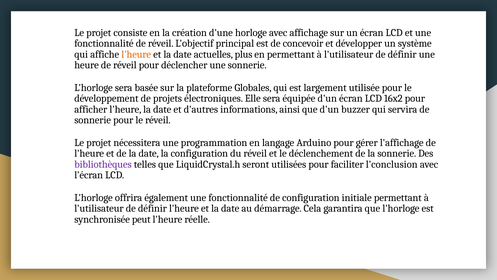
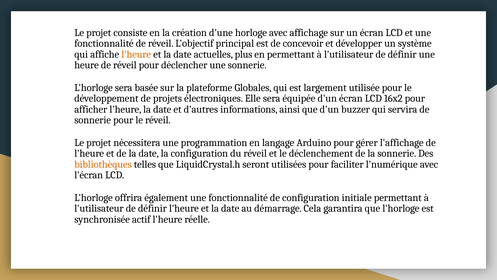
bibliothèques colour: purple -> orange
l'conclusion: l'conclusion -> l'numérique
peut: peut -> actif
